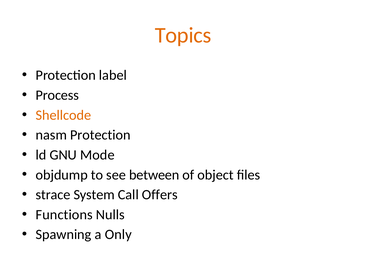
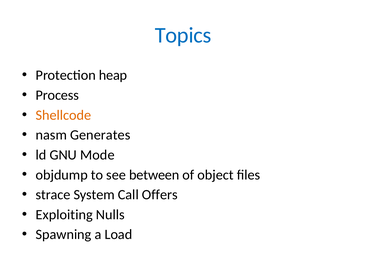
Topics colour: orange -> blue
label: label -> heap
nasm Protection: Protection -> Generates
Functions: Functions -> Exploiting
Only: Only -> Load
